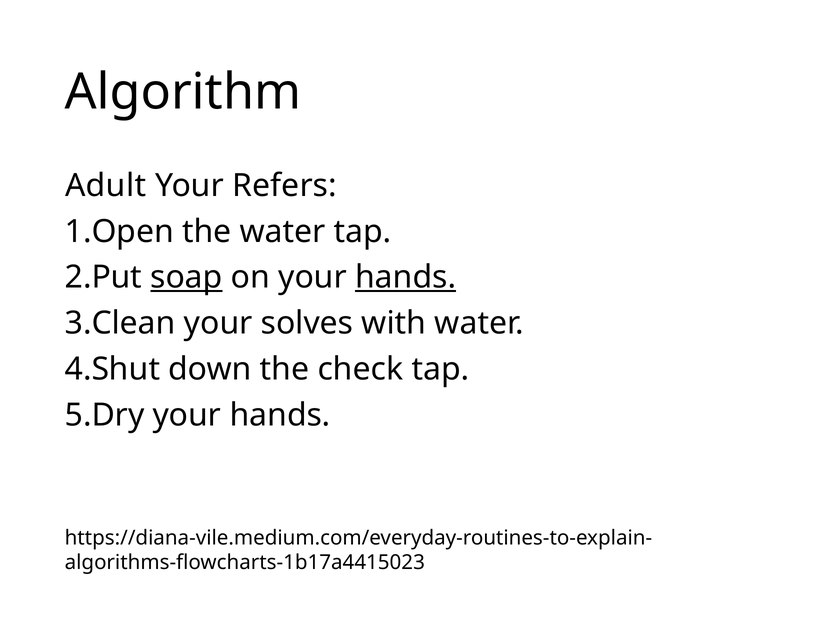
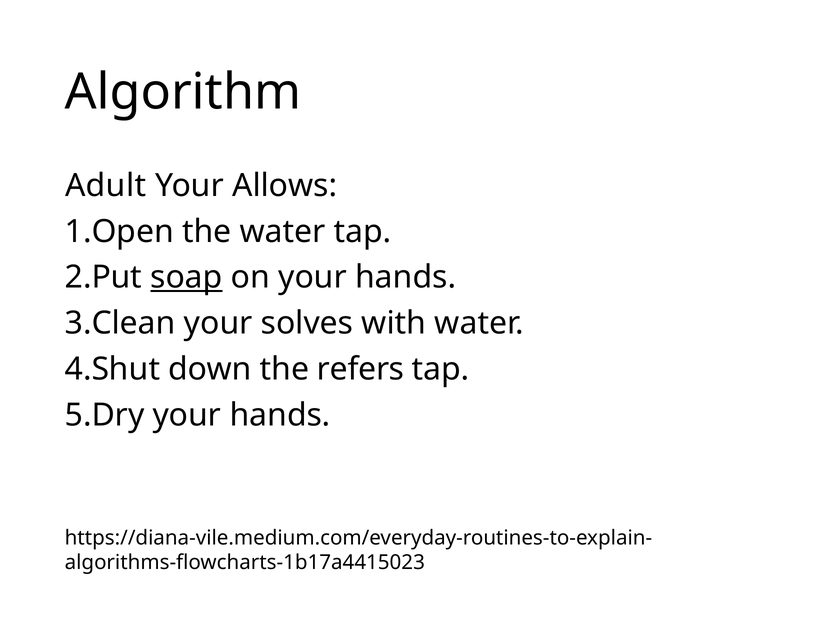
Refers: Refers -> Allows
hands at (406, 278) underline: present -> none
check: check -> refers
